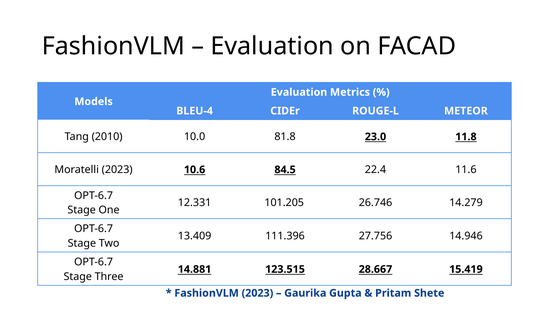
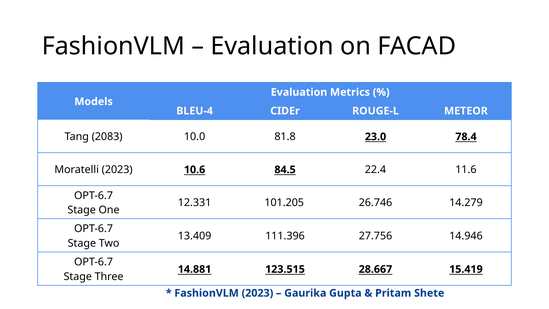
2010: 2010 -> 2083
11.8: 11.8 -> 78.4
